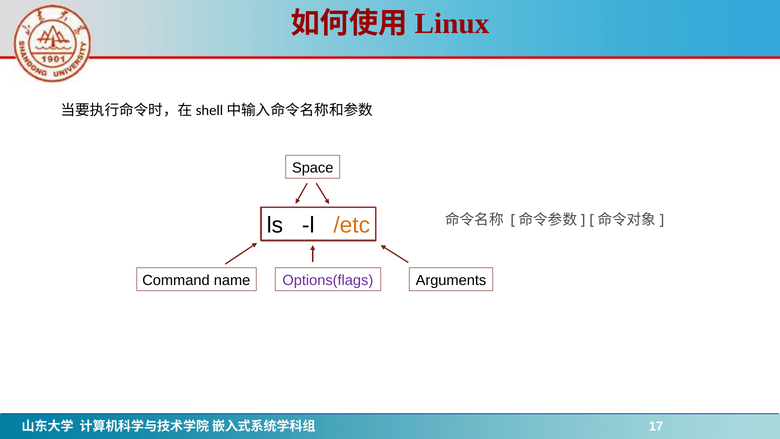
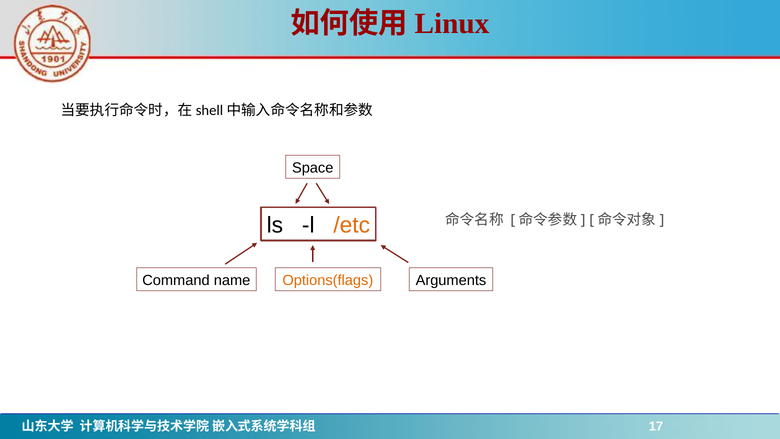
Options(flags colour: purple -> orange
